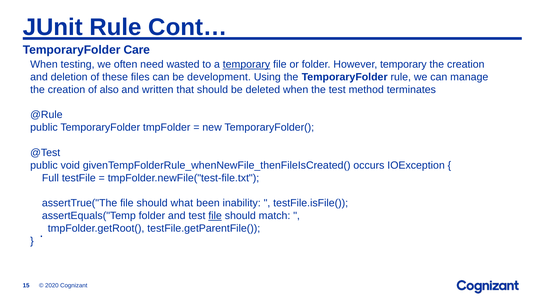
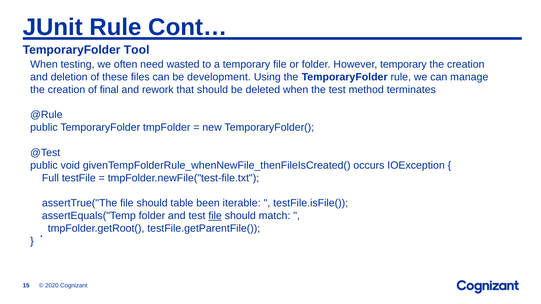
Care: Care -> Tool
temporary at (246, 64) underline: present -> none
also: also -> final
written: written -> rework
what: what -> table
inability: inability -> iterable
